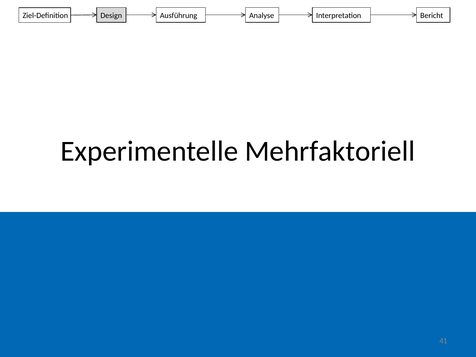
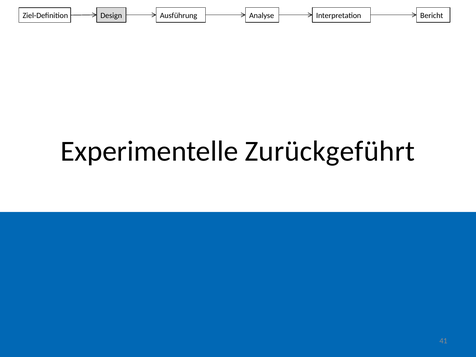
Mehrfaktoriell: Mehrfaktoriell -> Zurückgeführt
